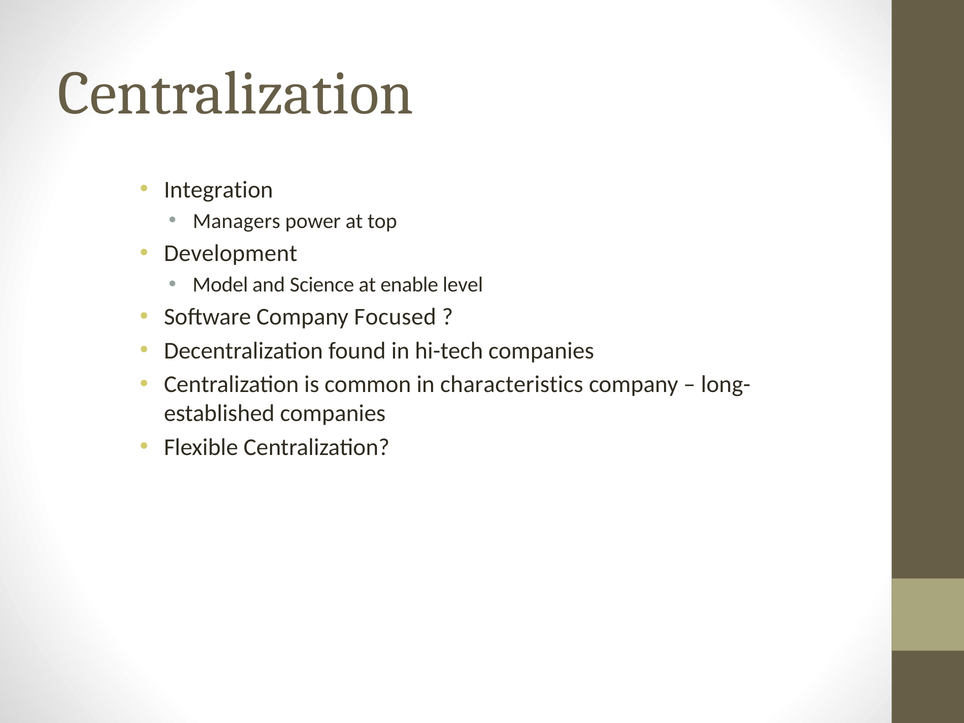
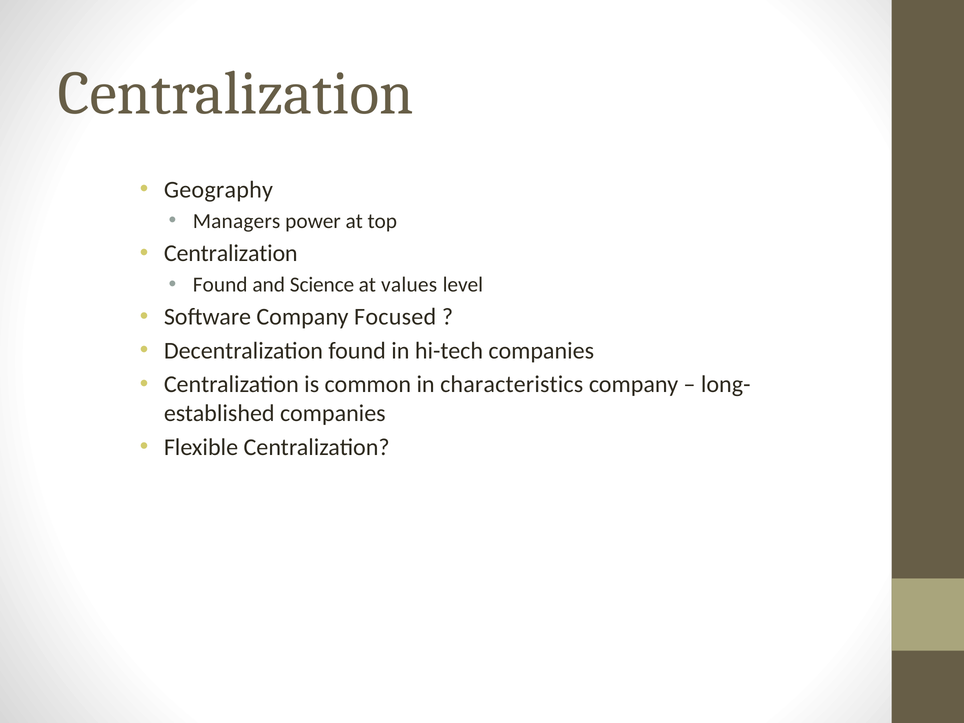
Integration: Integration -> Geography
Development at (231, 253): Development -> Centralization
Model at (220, 285): Model -> Found
enable: enable -> values
